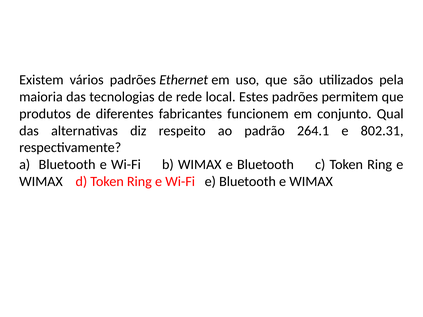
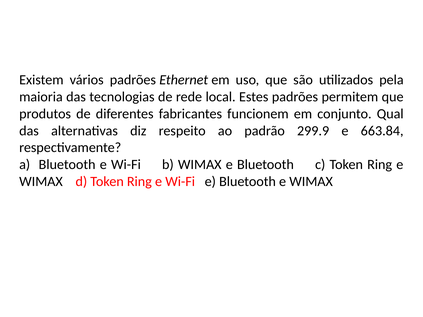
264.1: 264.1 -> 299.9
802.31: 802.31 -> 663.84
